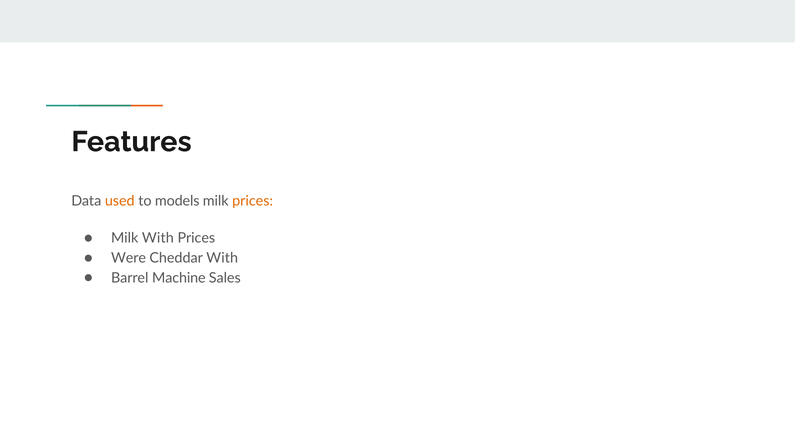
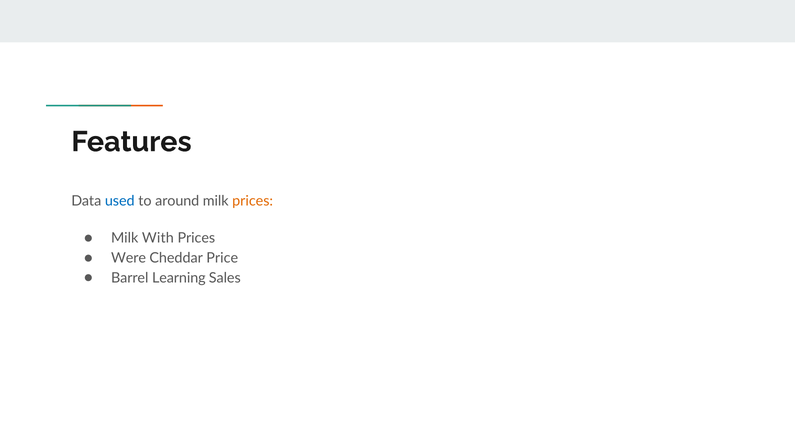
used colour: orange -> blue
models: models -> around
Cheddar With: With -> Price
Machine: Machine -> Learning
